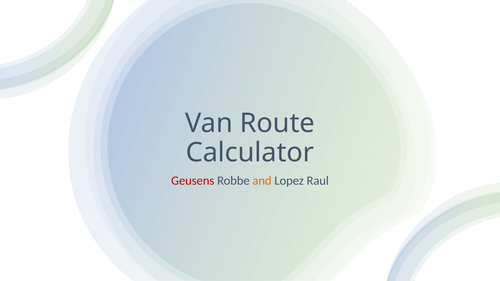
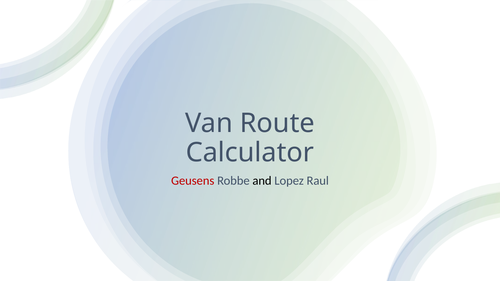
and colour: orange -> black
